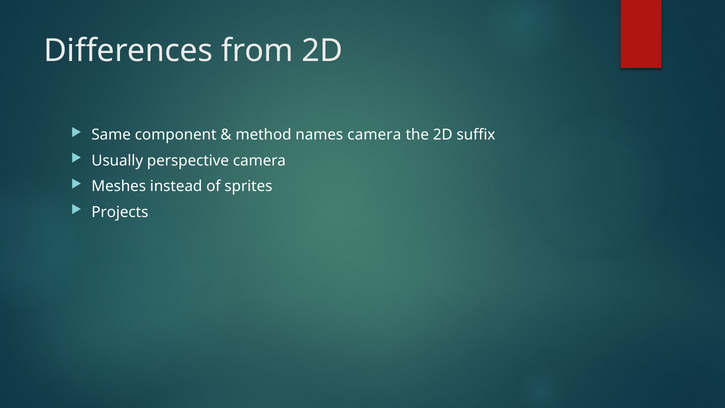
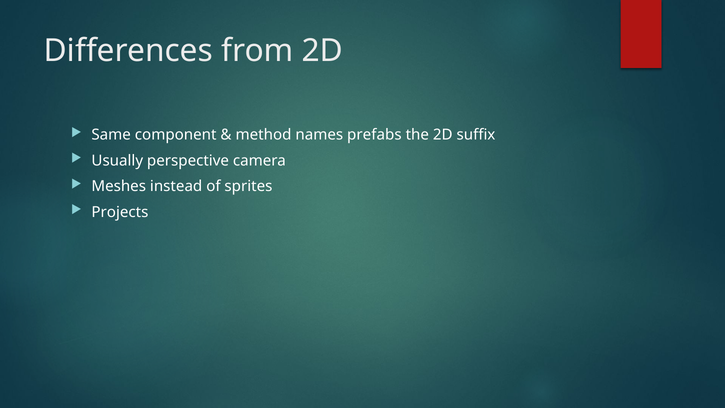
names camera: camera -> prefabs
